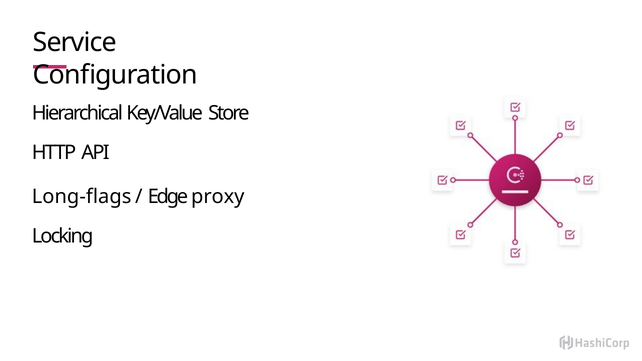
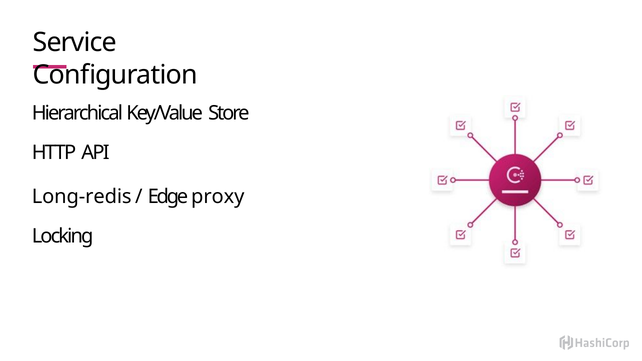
Long-flags: Long-flags -> Long-redis
